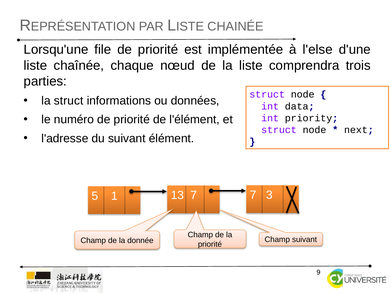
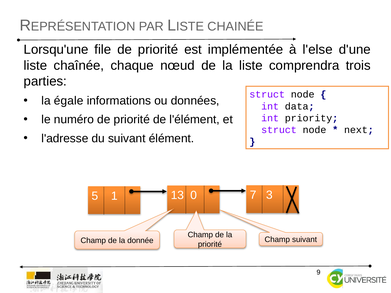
la struct: struct -> égale
13 7: 7 -> 0
